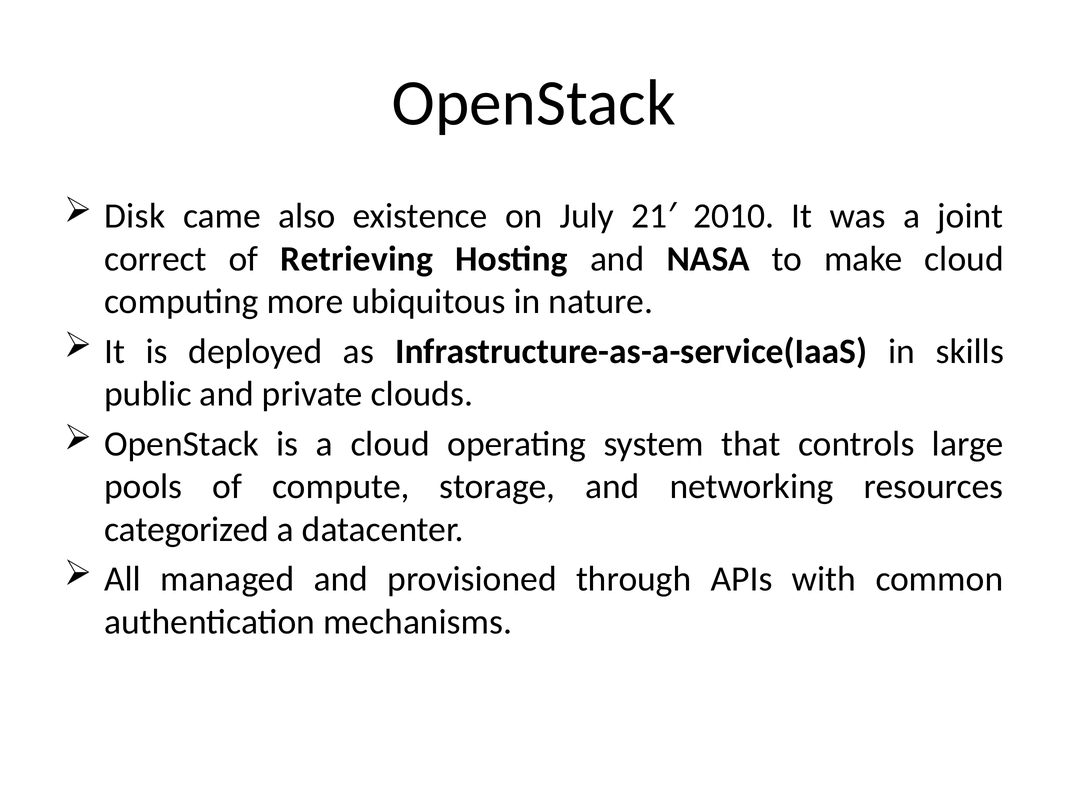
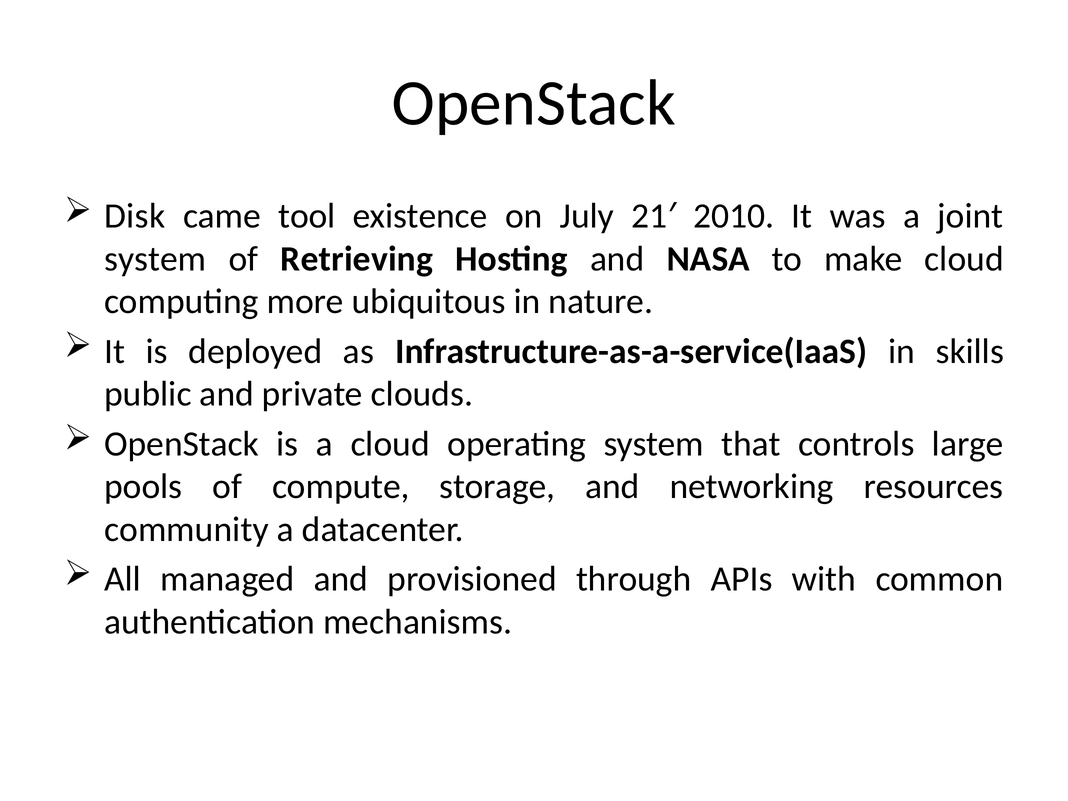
also: also -> tool
correct at (155, 259): correct -> system
categorized: categorized -> community
